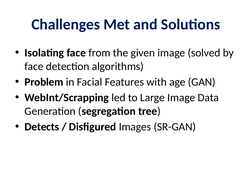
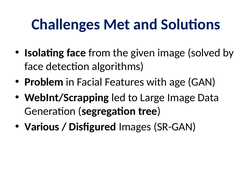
Detects: Detects -> Various
